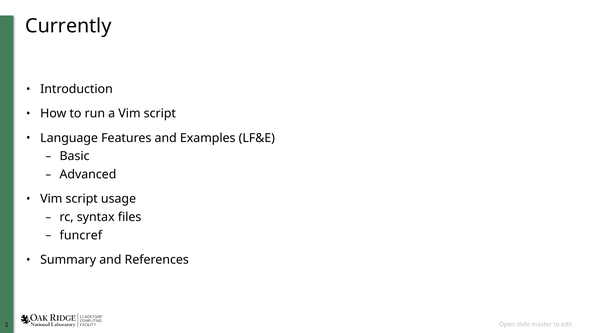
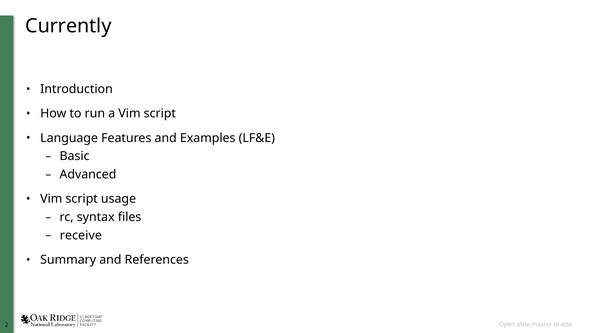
funcref: funcref -> receive
